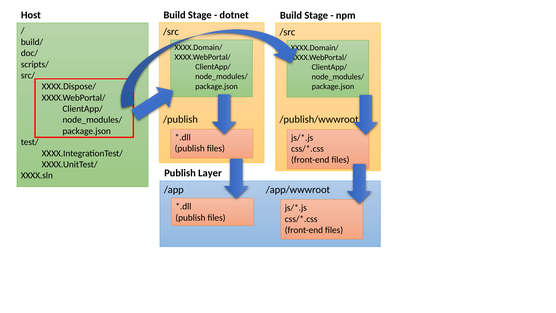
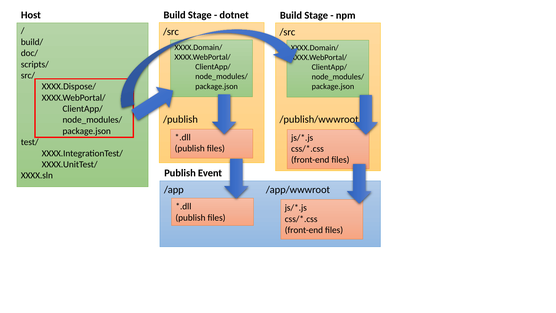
Layer: Layer -> Event
